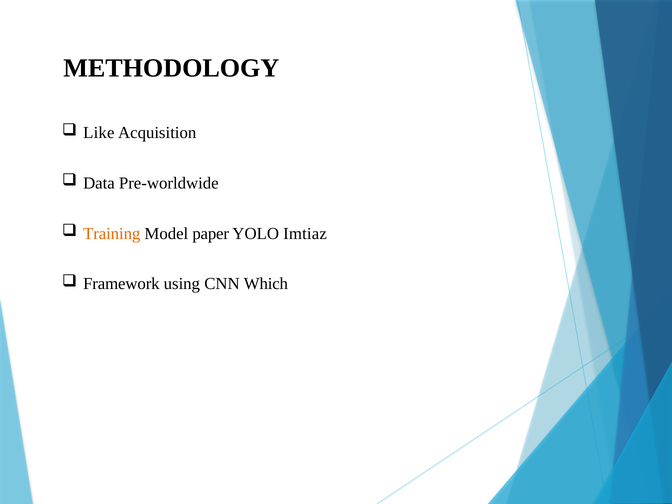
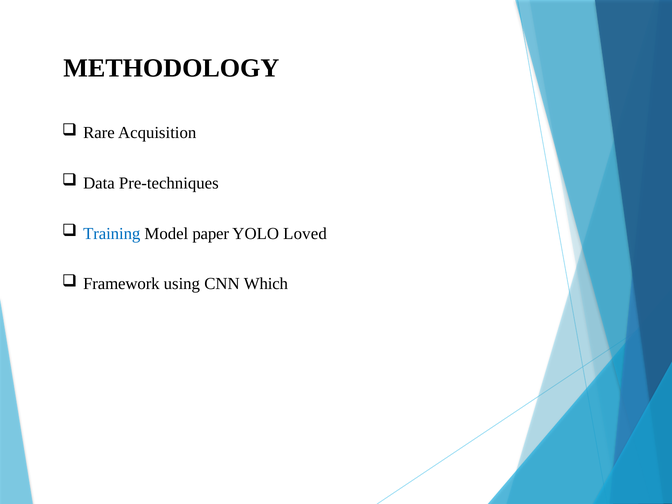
Like: Like -> Rare
Pre-worldwide: Pre-worldwide -> Pre-techniques
Training colour: orange -> blue
Imtiaz: Imtiaz -> Loved
